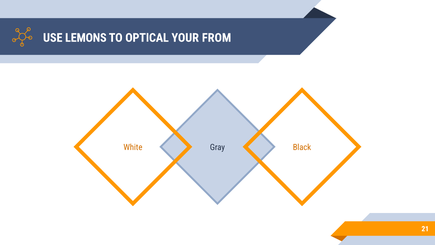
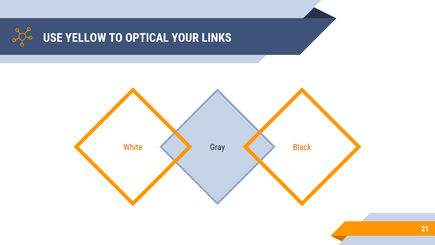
LEMONS: LEMONS -> YELLOW
FROM: FROM -> LINKS
